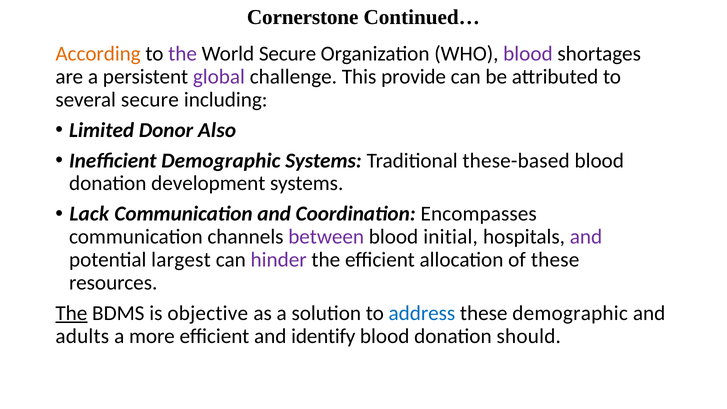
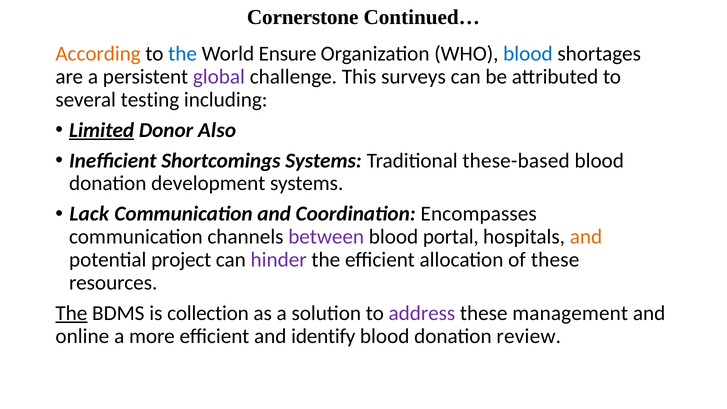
the at (183, 54) colour: purple -> blue
World Secure: Secure -> Ensure
blood at (528, 54) colour: purple -> blue
provide: provide -> surveys
several secure: secure -> testing
Limited underline: none -> present
Inefficient Demographic: Demographic -> Shortcomings
initial: initial -> portal
and at (586, 237) colour: purple -> orange
largest: largest -> project
objective: objective -> collection
address colour: blue -> purple
these demographic: demographic -> management
adults: adults -> online
should: should -> review
